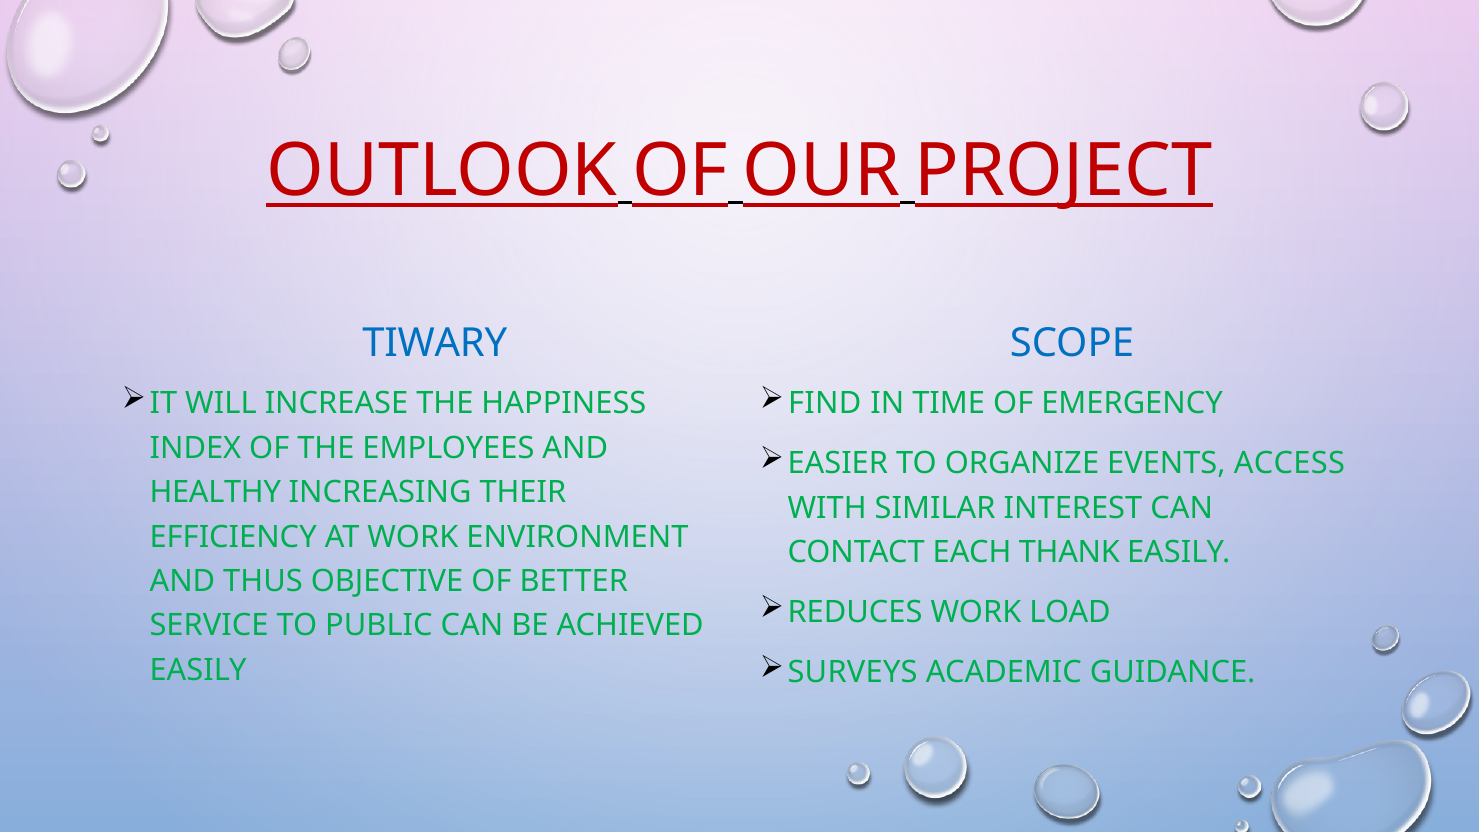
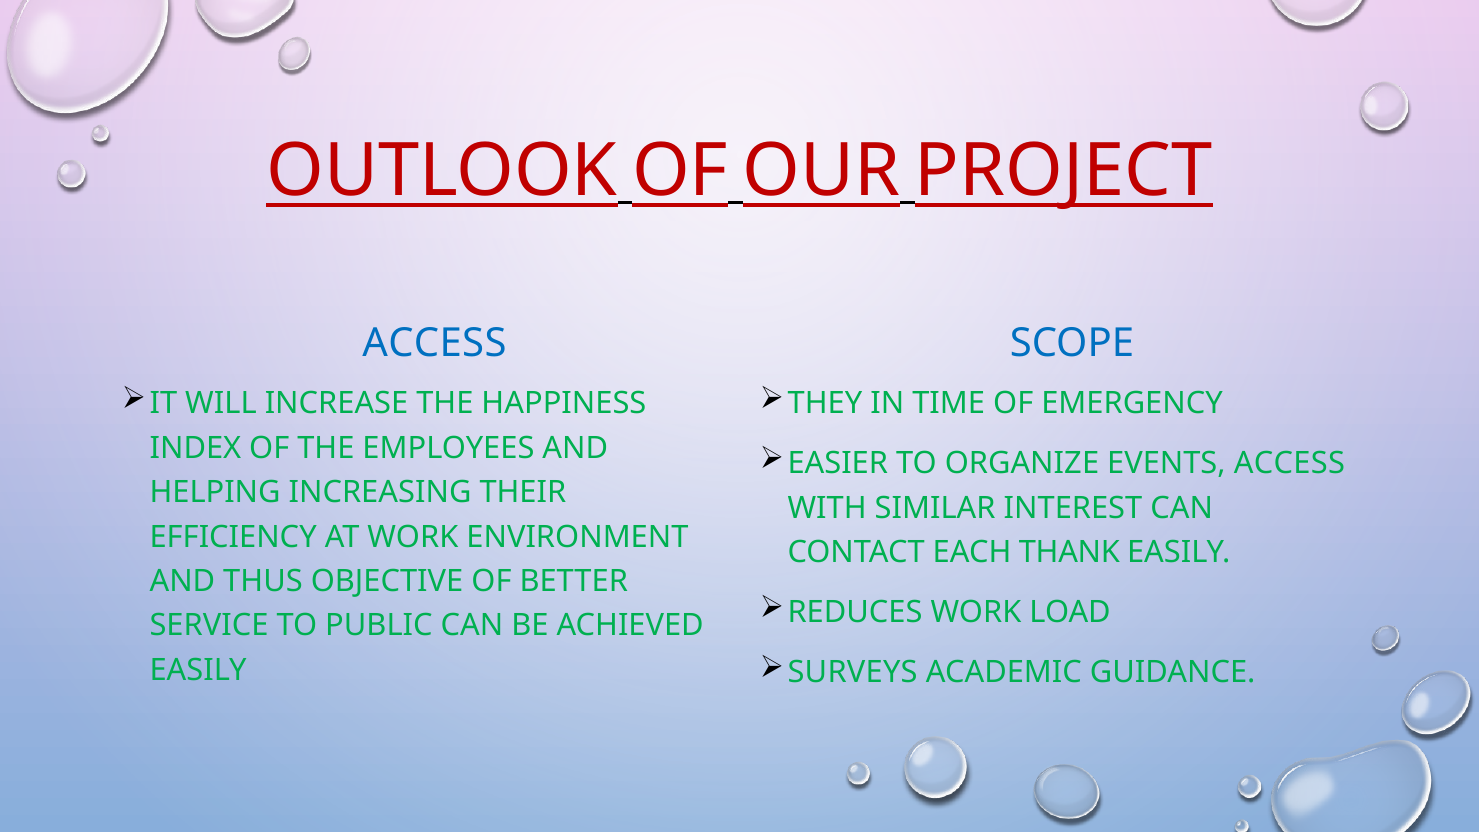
TIWARY at (435, 343): TIWARY -> ACCESS
FIND: FIND -> THEY
HEALTHY: HEALTHY -> HELPING
